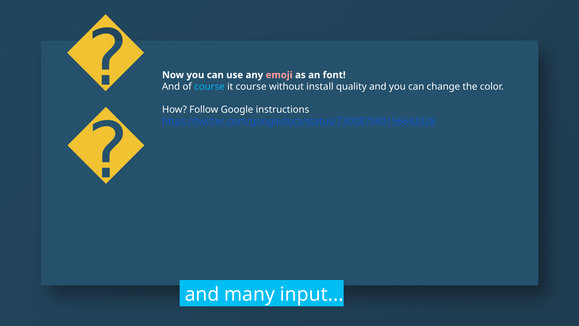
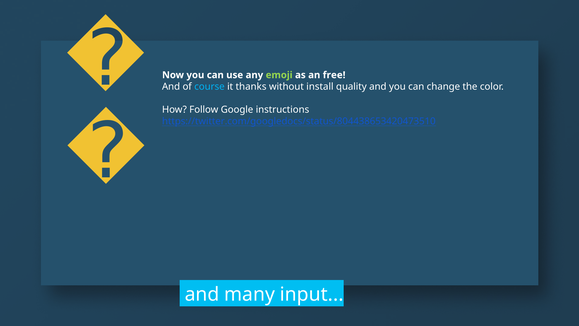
emoji colour: pink -> light green
font: font -> free
it course: course -> thanks
https://twitter.com/googledocs/status/730087040156643328: https://twitter.com/googledocs/status/730087040156643328 -> https://twitter.com/googledocs/status/804438653420473510
